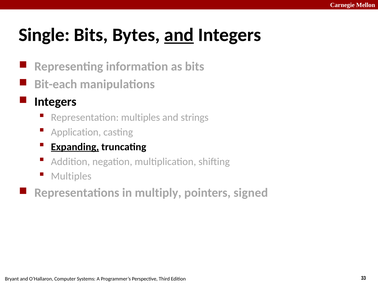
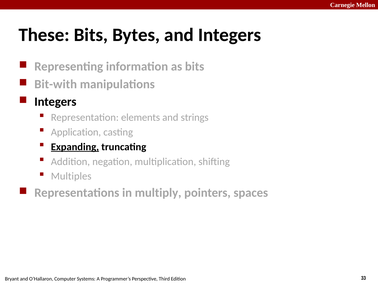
Single: Single -> These
and at (179, 35) underline: present -> none
Bit-each: Bit-each -> Bit-with
Representation multiples: multiples -> elements
signed: signed -> spaces
